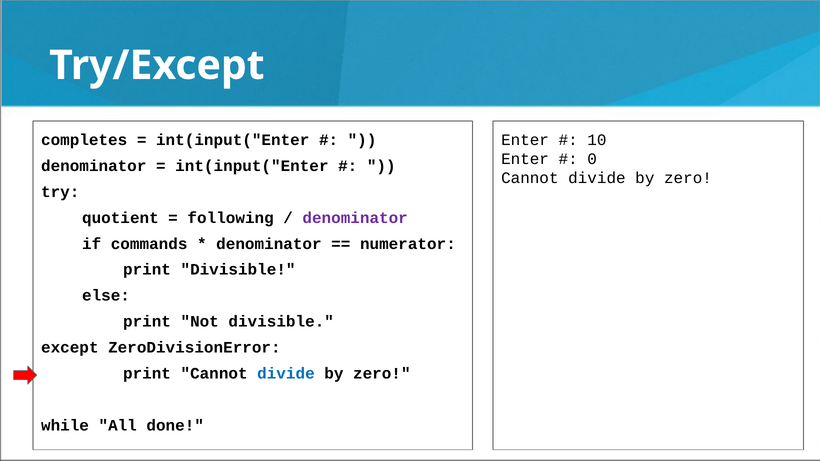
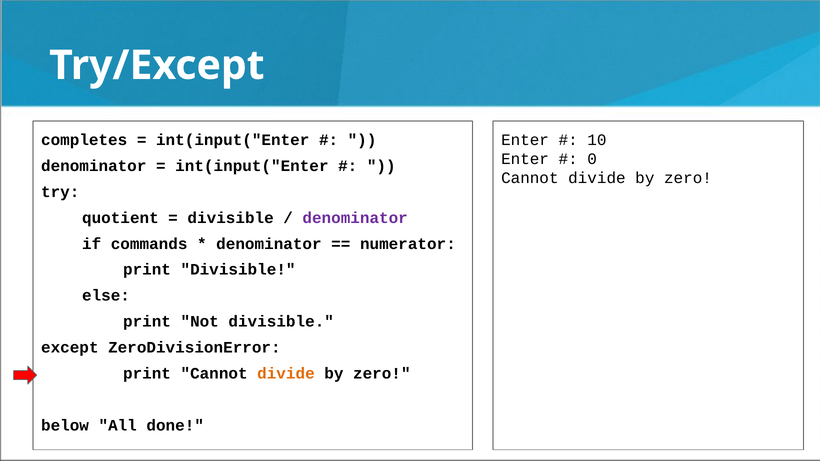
following at (231, 218): following -> divisible
divide at (286, 374) colour: blue -> orange
while: while -> below
